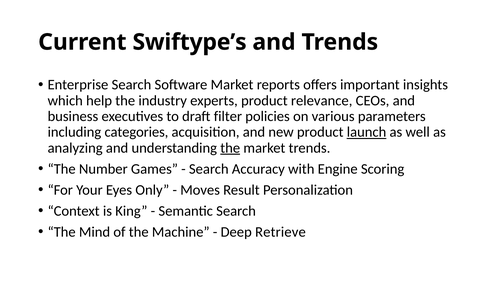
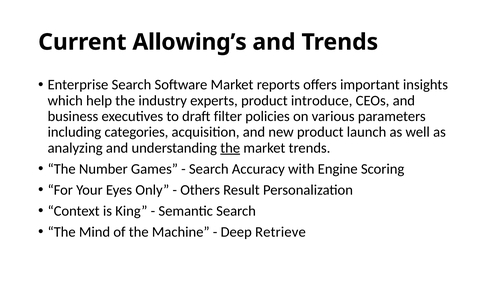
Swiftype’s: Swiftype’s -> Allowing’s
relevance: relevance -> introduce
launch underline: present -> none
Moves: Moves -> Others
